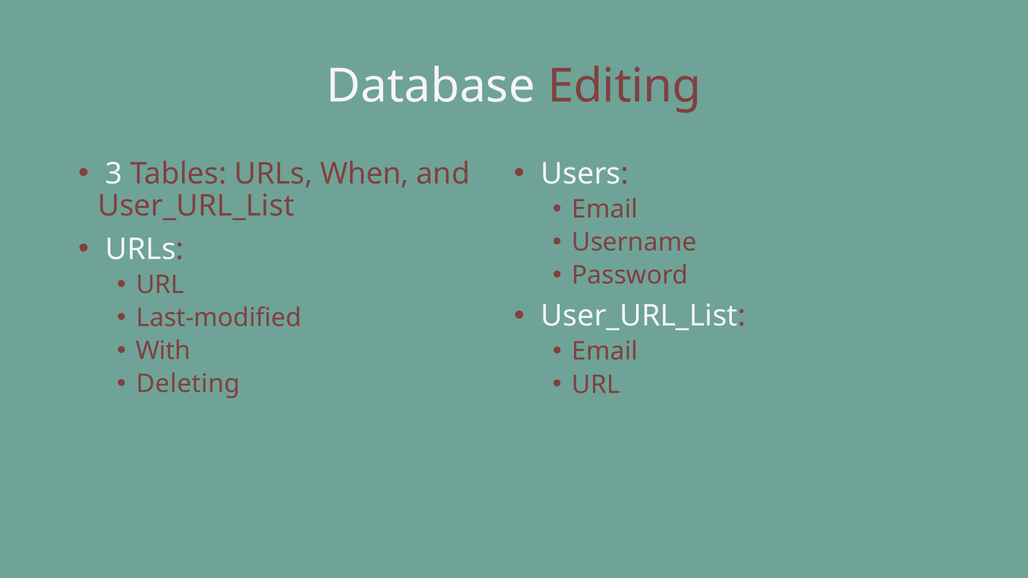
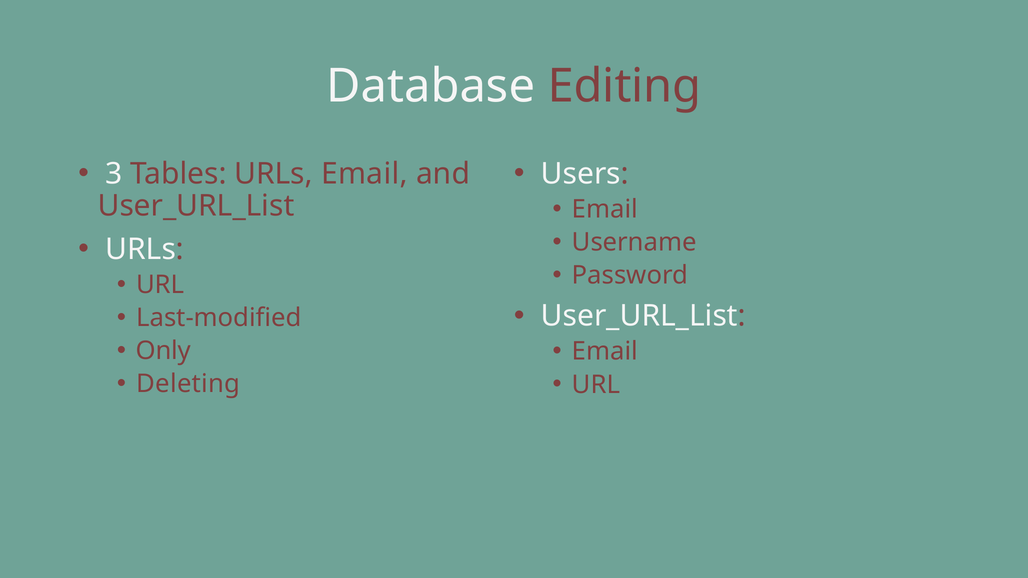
URLs When: When -> Email
With: With -> Only
